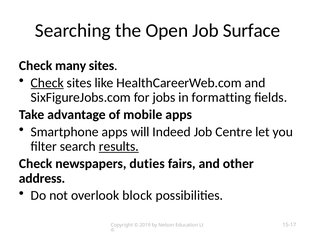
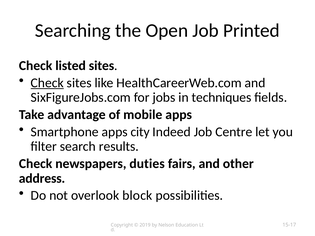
Surface: Surface -> Printed
many: many -> listed
formatting: formatting -> techniques
will: will -> city
results underline: present -> none
